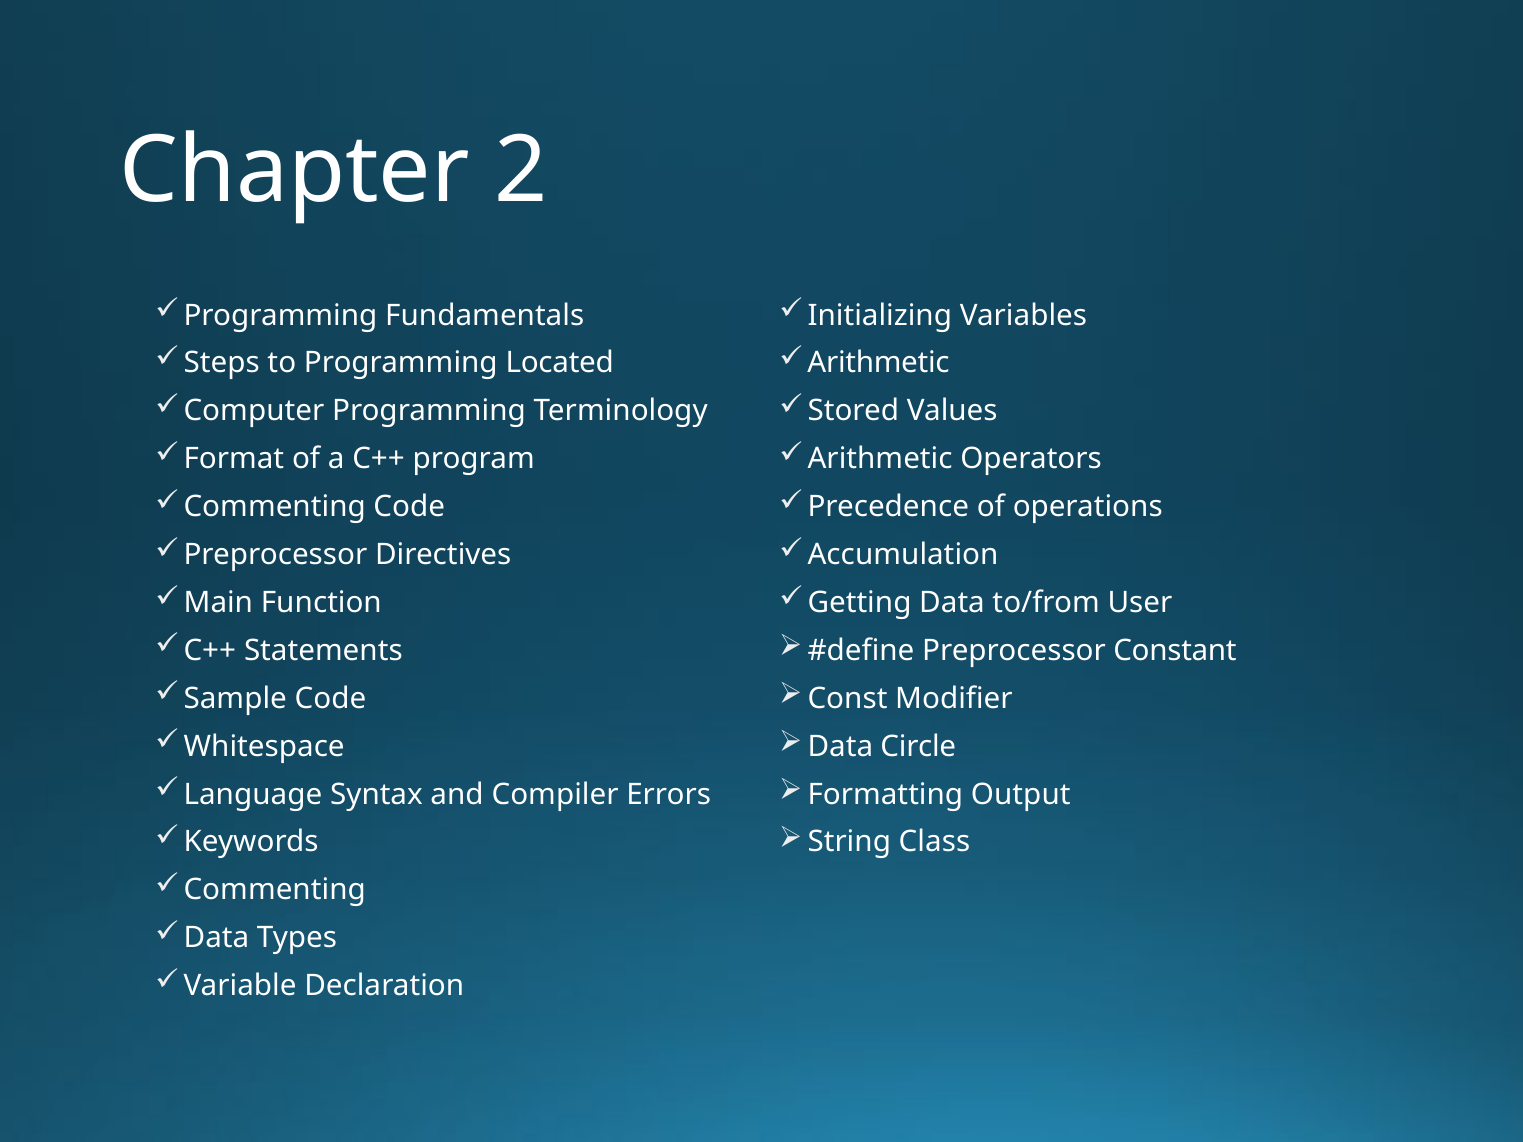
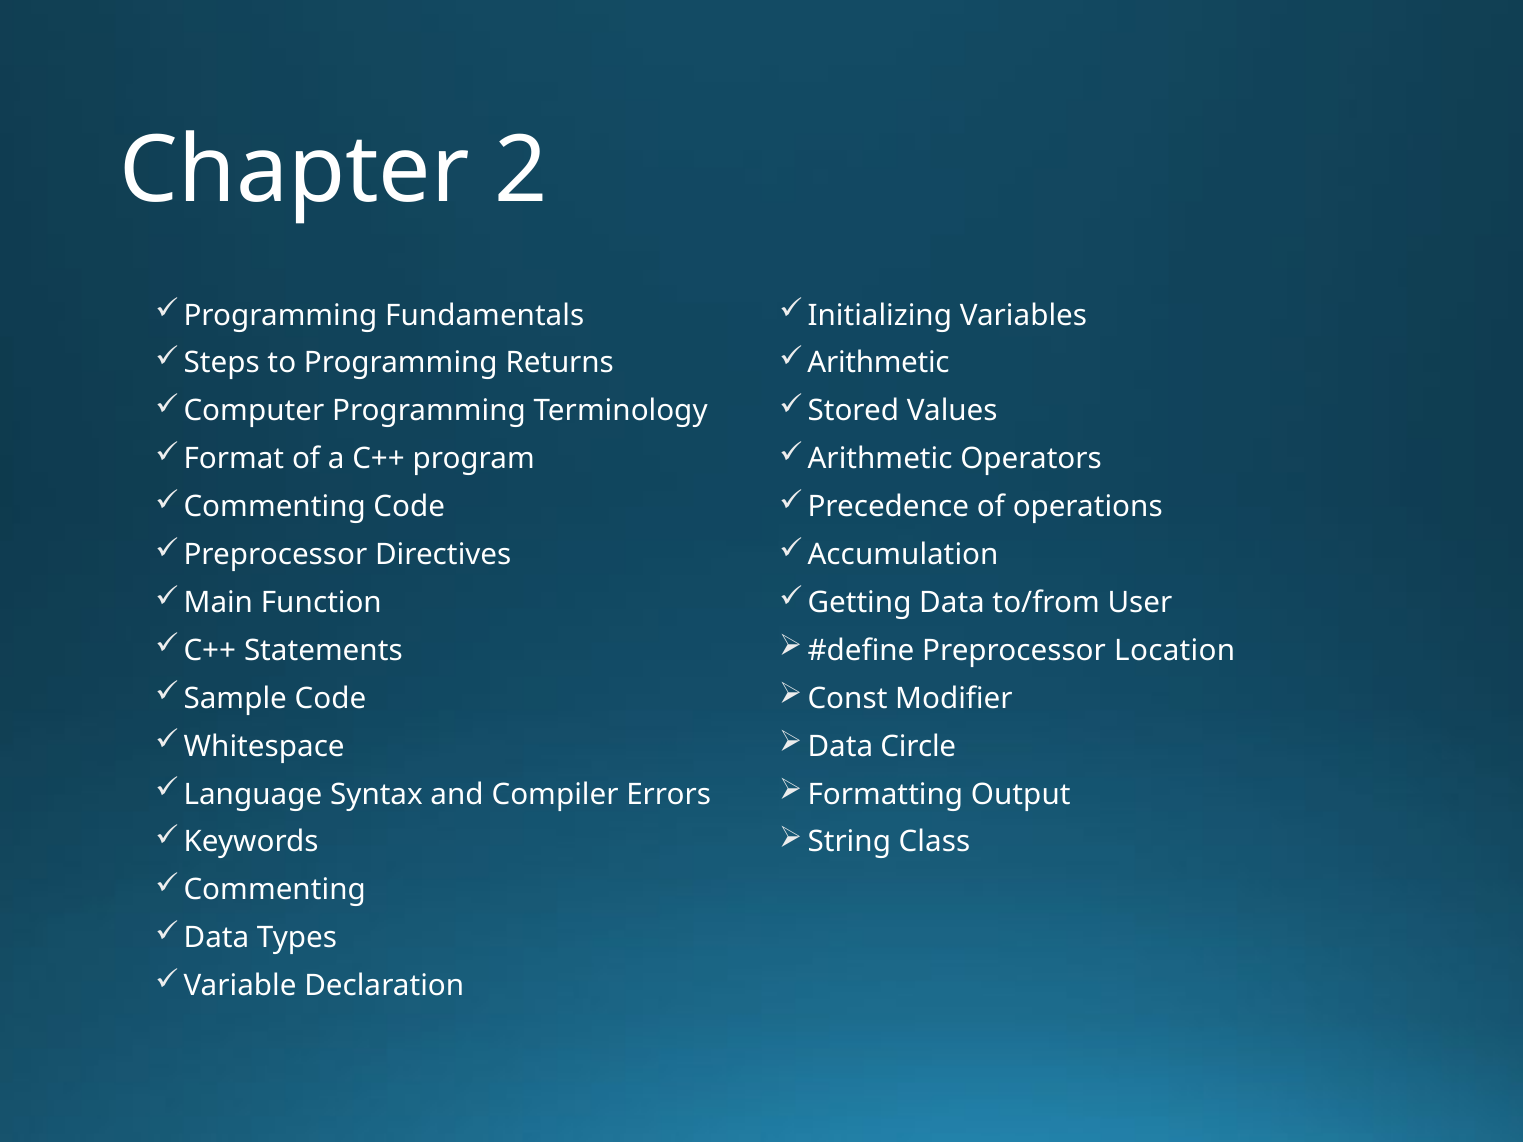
Located: Located -> Returns
Constant: Constant -> Location
